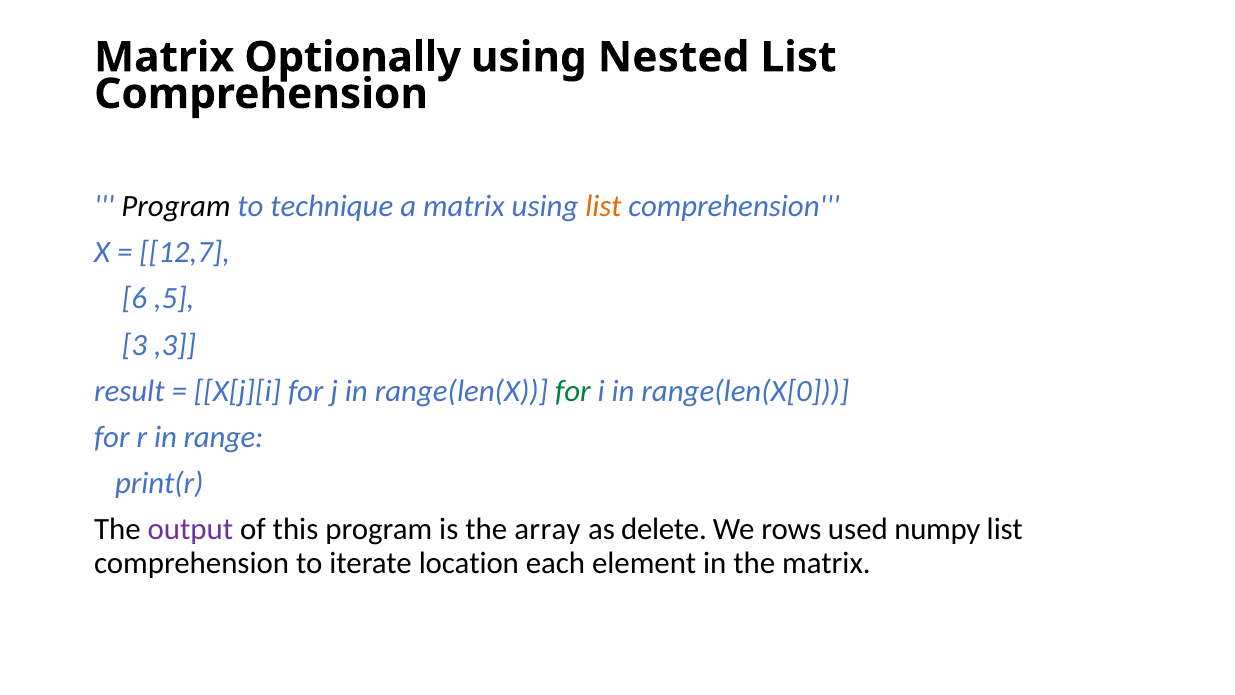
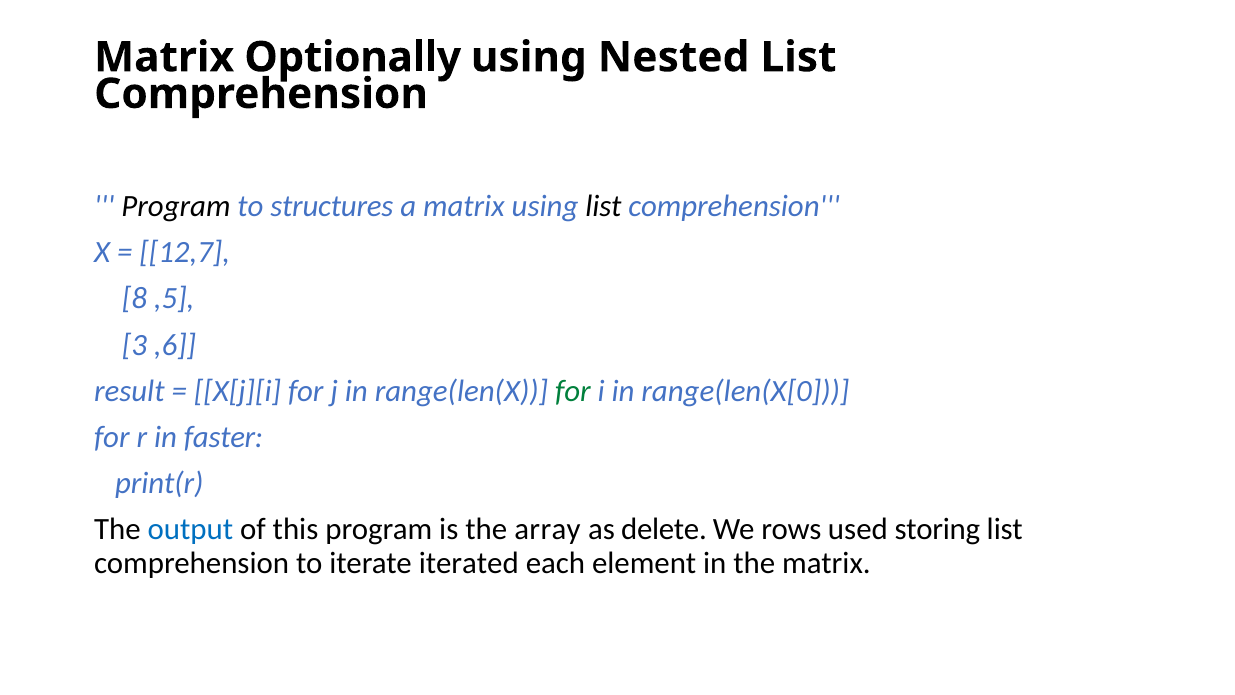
technique: technique -> structures
list at (603, 206) colour: orange -> black
6: 6 -> 8
,3: ,3 -> ,6
range: range -> faster
output colour: purple -> blue
numpy: numpy -> storing
location: location -> iterated
